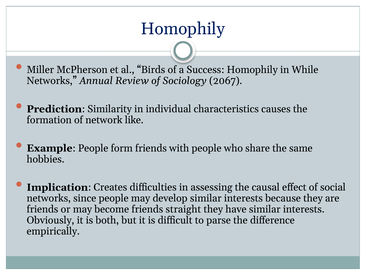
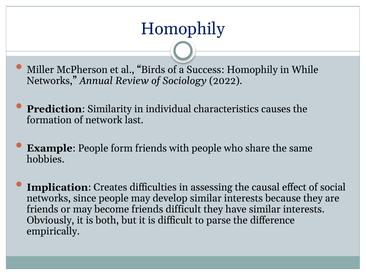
2067: 2067 -> 2022
like: like -> last
friends straight: straight -> difficult
